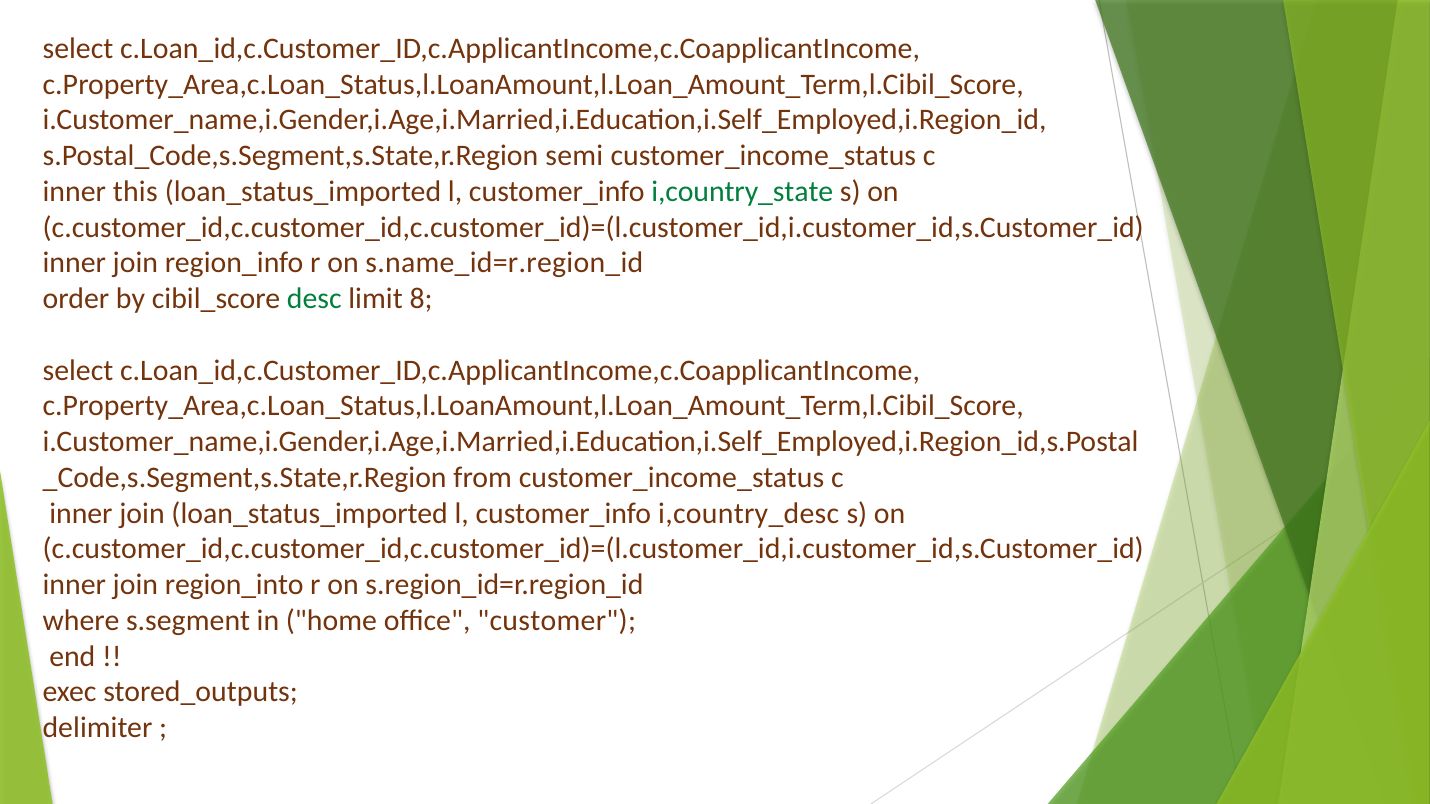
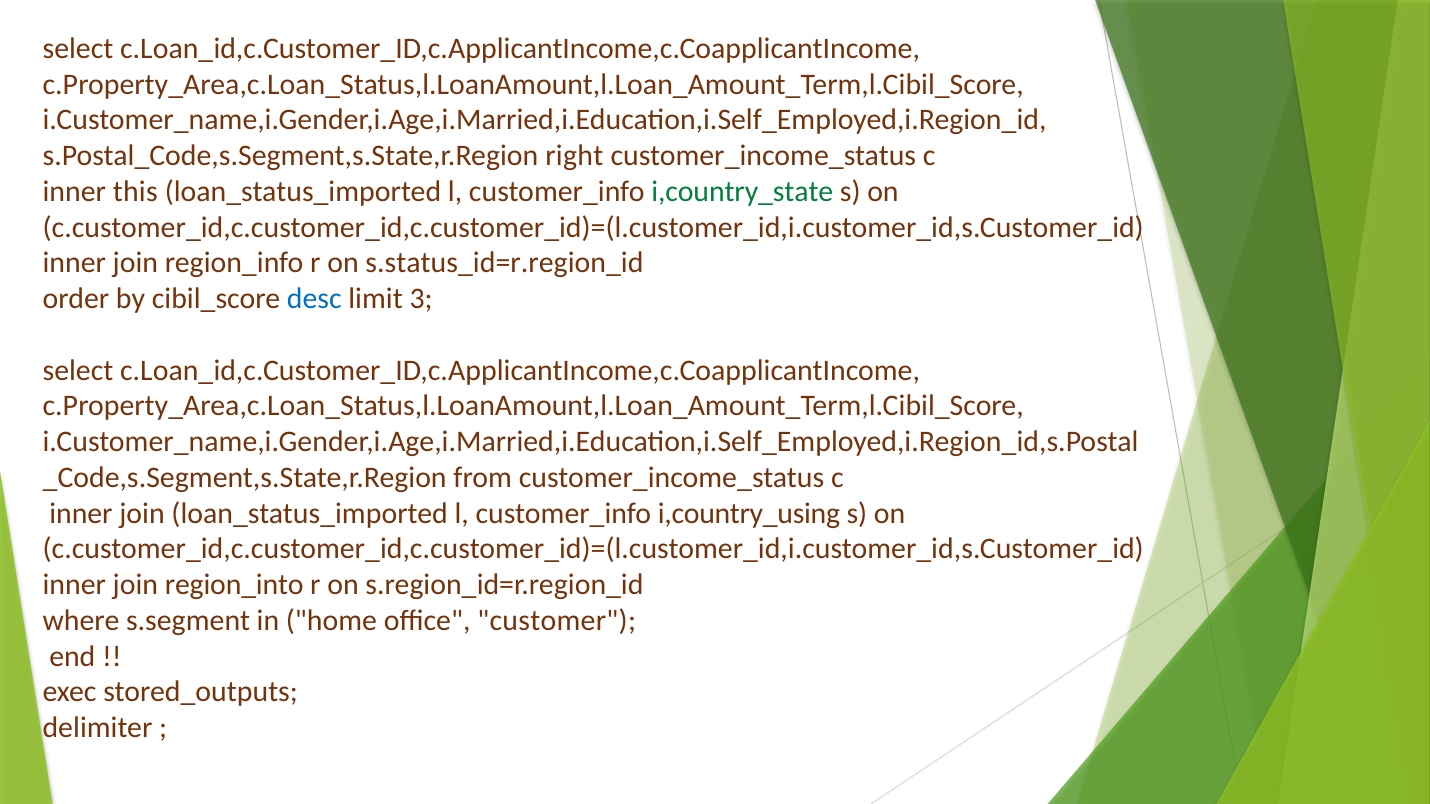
semi: semi -> right
s.name_id=r.region_id: s.name_id=r.region_id -> s.status_id=r.region_id
desc colour: green -> blue
8: 8 -> 3
i,country_desc: i,country_desc -> i,country_using
